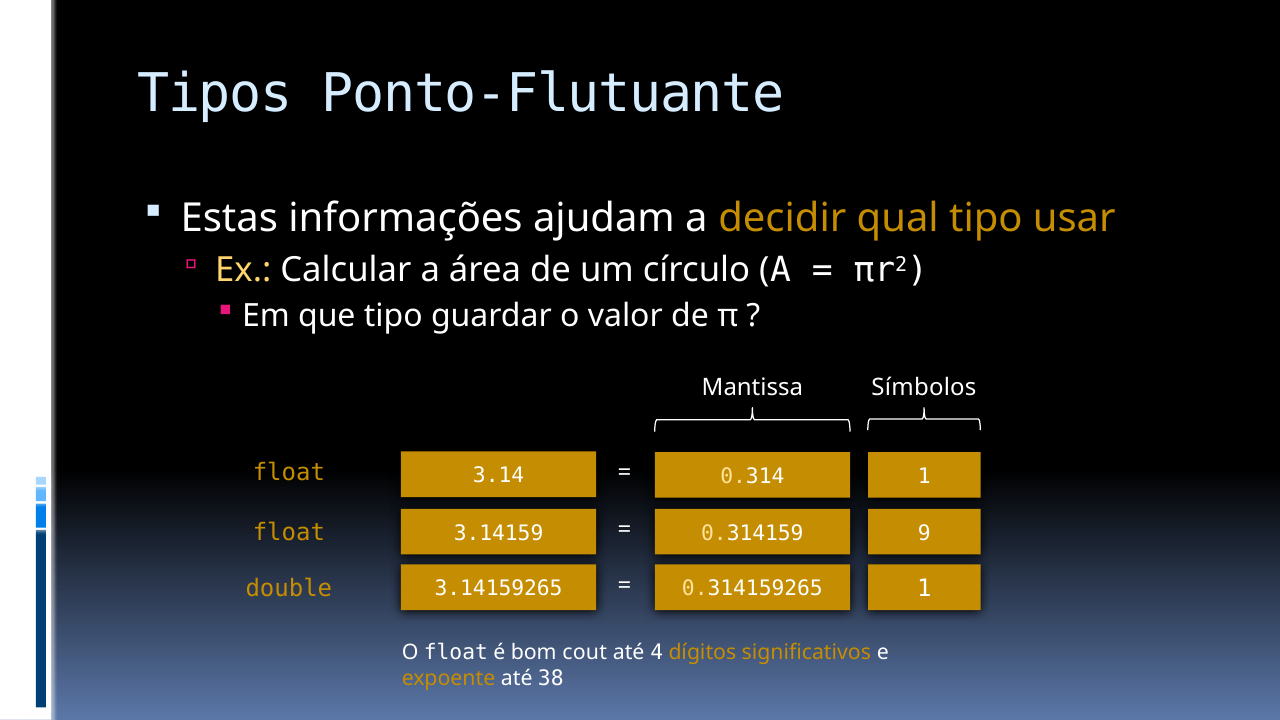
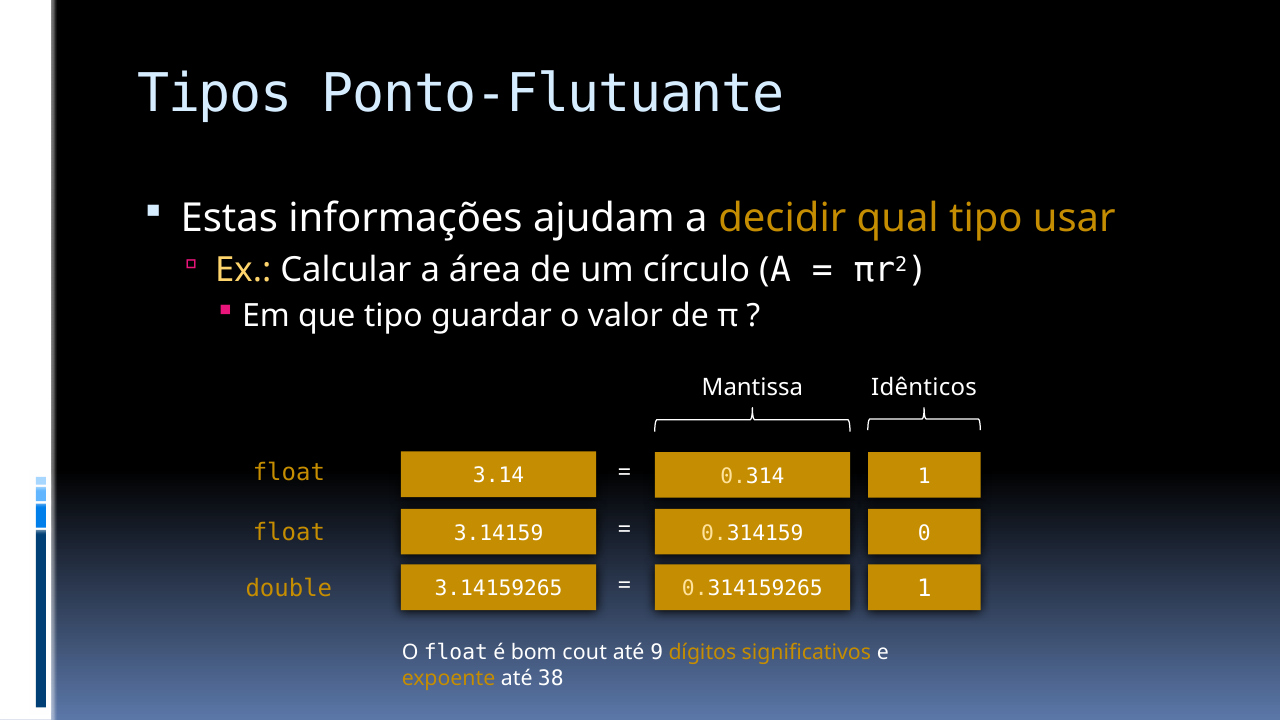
Símbolos: Símbolos -> Idênticos
9: 9 -> 0
4: 4 -> 9
